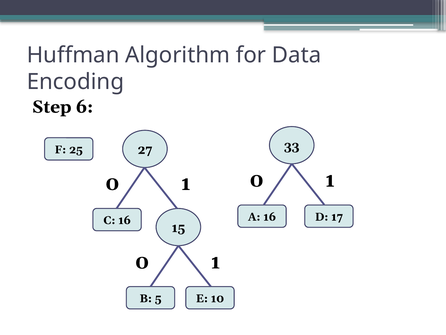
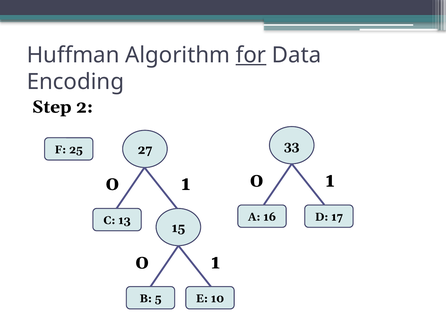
for underline: none -> present
6: 6 -> 2
C 16: 16 -> 13
